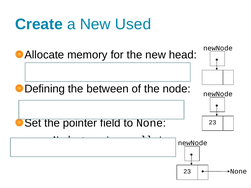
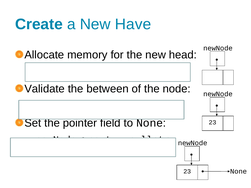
Used: Used -> Have
Defining: Defining -> Validate
